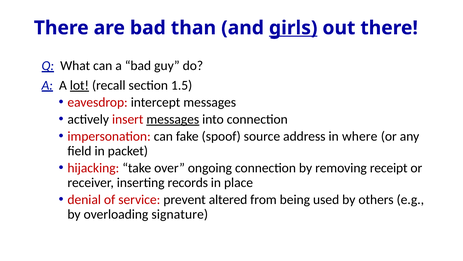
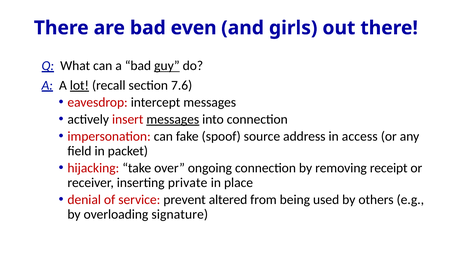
than: than -> even
girls underline: present -> none
guy underline: none -> present
1.5: 1.5 -> 7.6
where: where -> access
records: records -> private
